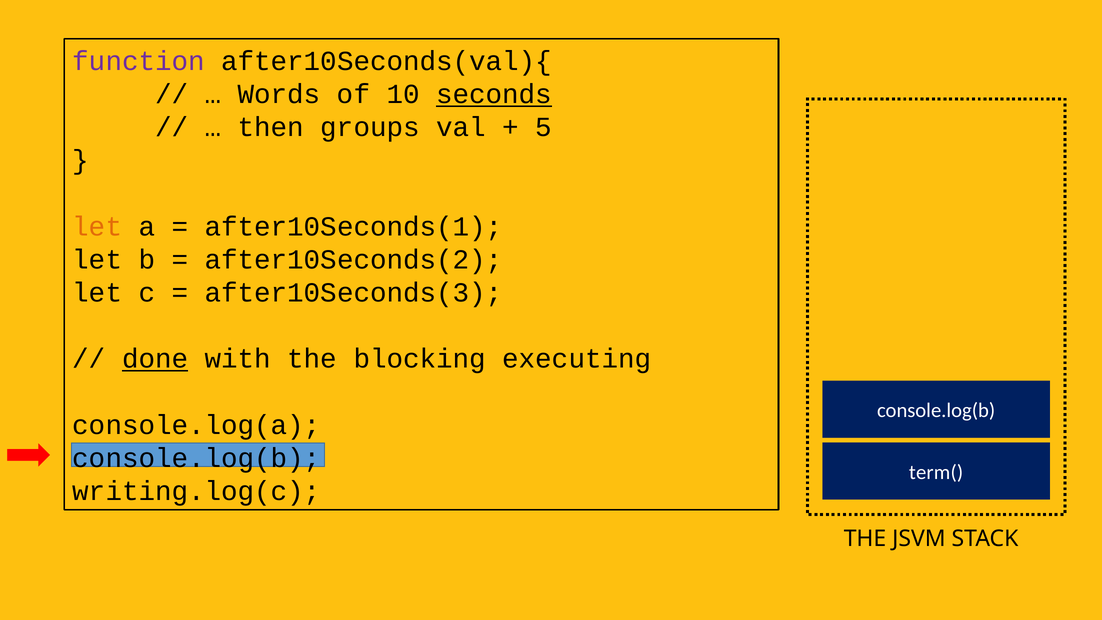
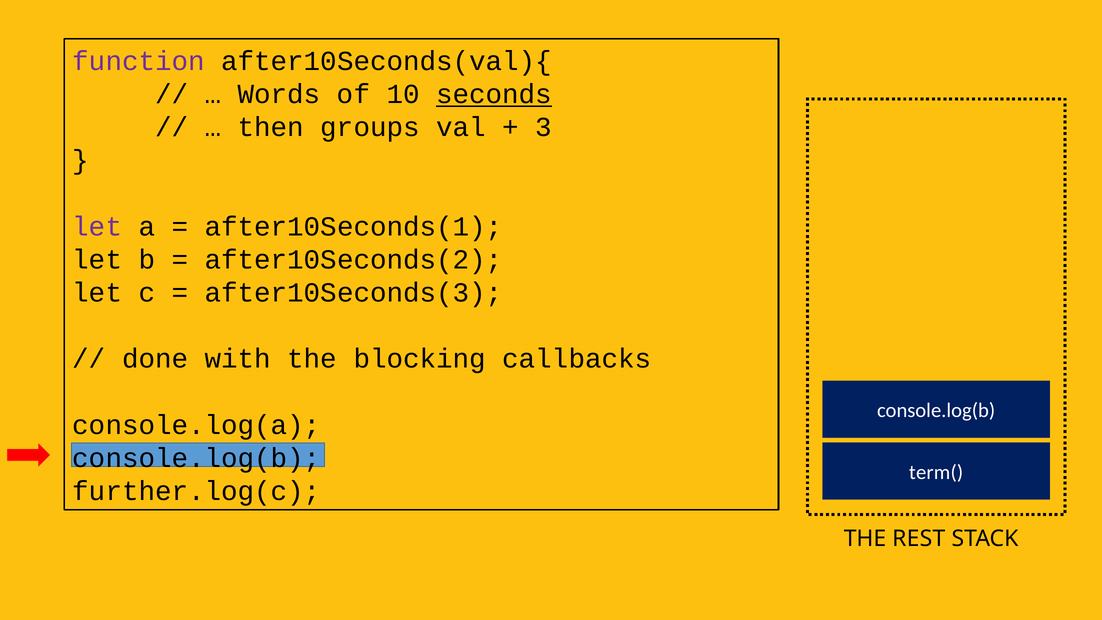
5: 5 -> 3
let at (97, 226) colour: orange -> purple
done underline: present -> none
executing: executing -> callbacks
writing.log(c: writing.log(c -> further.log(c
JSVM: JSVM -> REST
